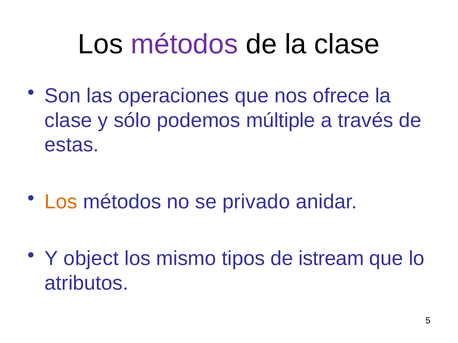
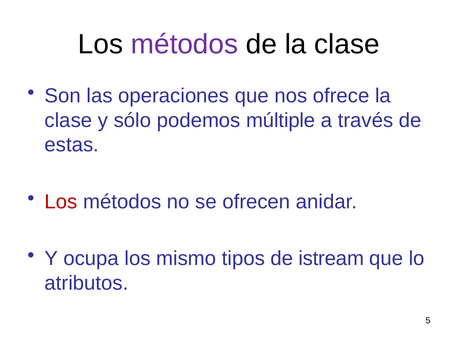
Los at (61, 202) colour: orange -> red
privado: privado -> ofrecen
object: object -> ocupa
